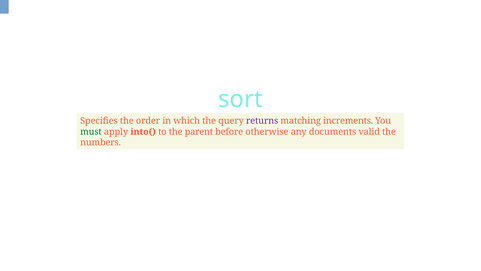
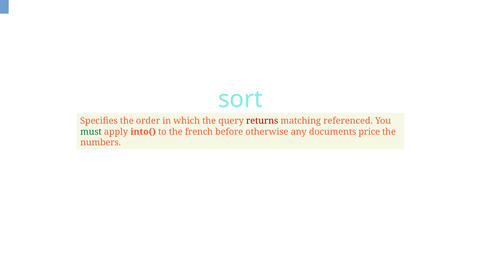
returns colour: purple -> red
increments: increments -> referenced
parent: parent -> french
valid: valid -> price
